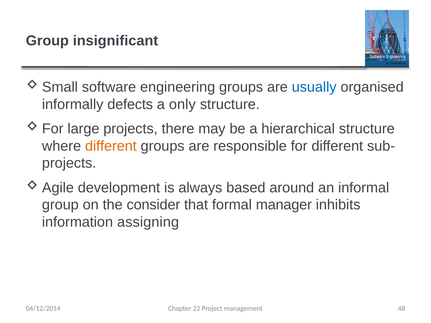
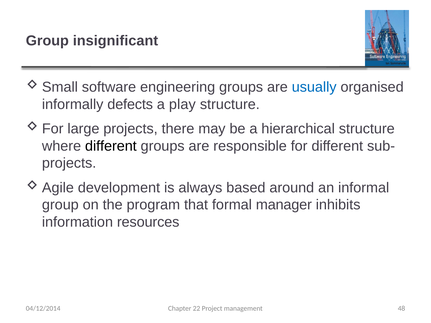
only: only -> play
different at (111, 146) colour: orange -> black
consider: consider -> program
assigning: assigning -> resources
